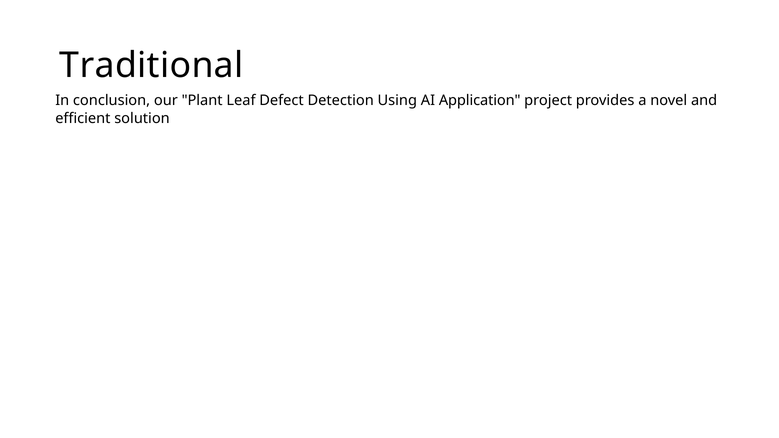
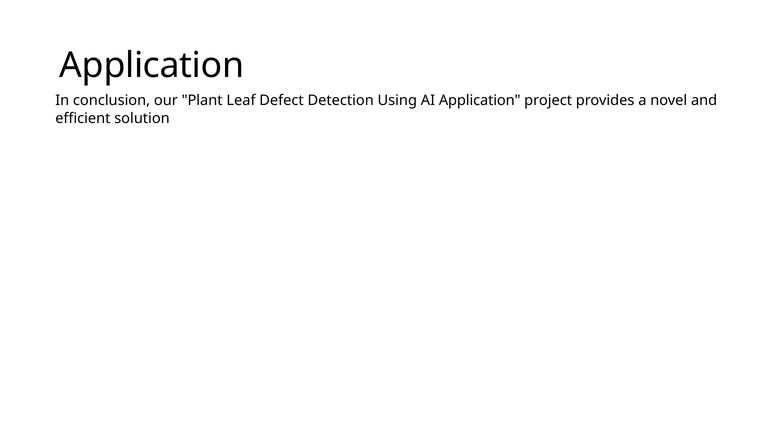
Traditional at (151, 65): Traditional -> Application
